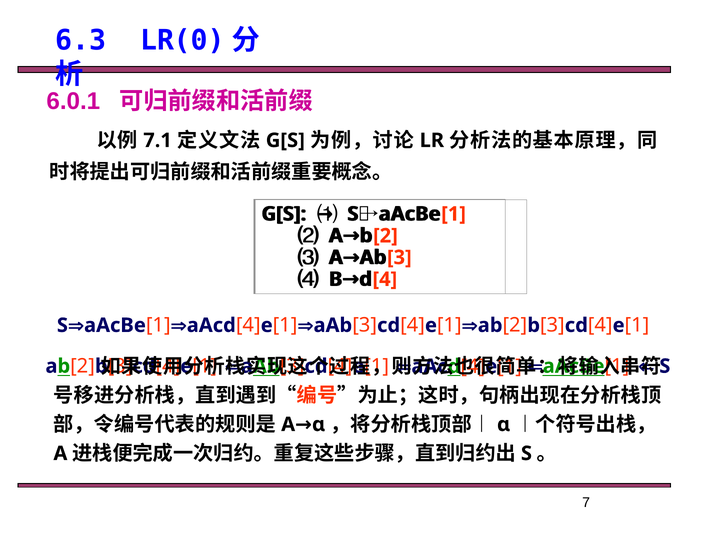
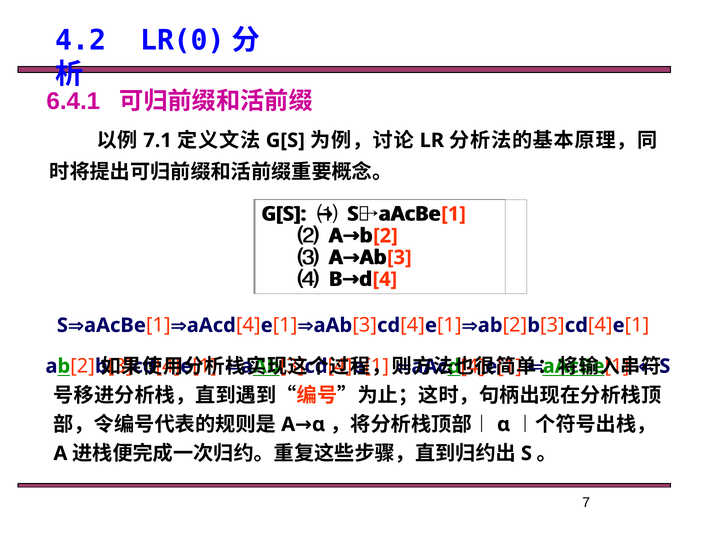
6.3: 6.3 -> 4.2
6.0.1: 6.0.1 -> 6.4.1
